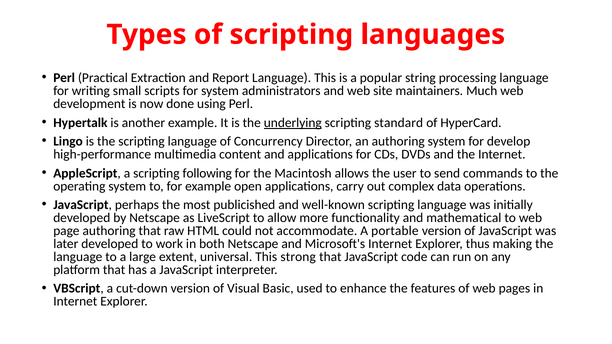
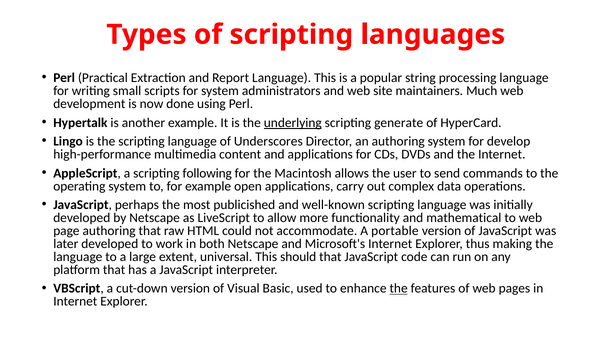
standard: standard -> generate
Concurrency: Concurrency -> Underscores
strong: strong -> should
the at (399, 289) underline: none -> present
